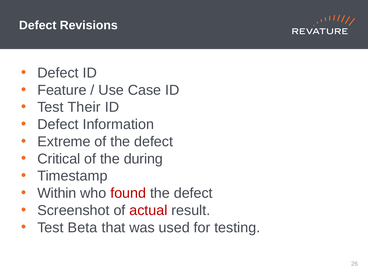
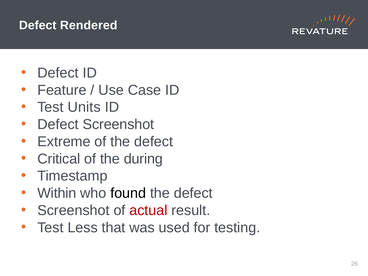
Revisions: Revisions -> Rendered
Their: Their -> Units
Defect Information: Information -> Screenshot
found colour: red -> black
Beta: Beta -> Less
